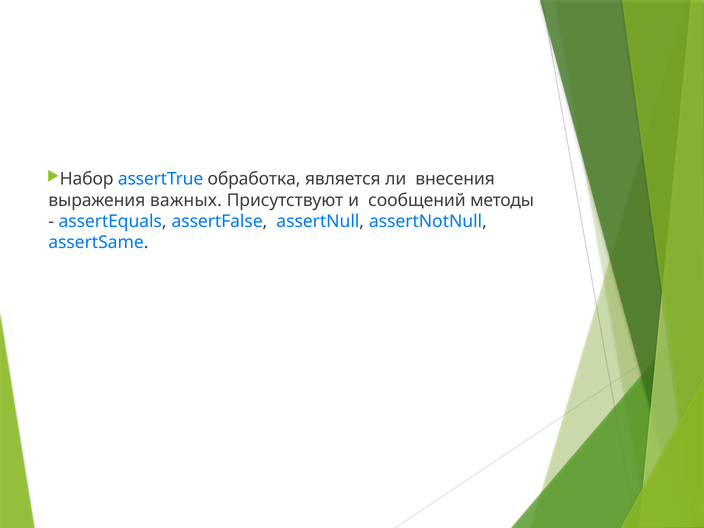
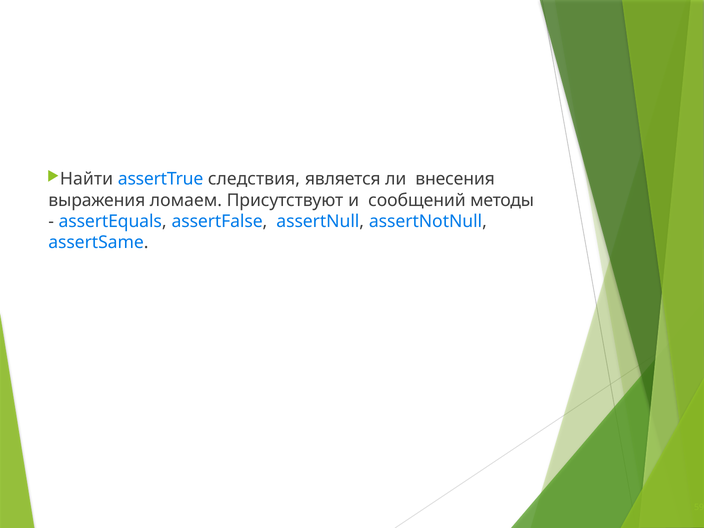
Набор: Набор -> Найти
обработка: обработка -> следствия
важных: важных -> ломаем
